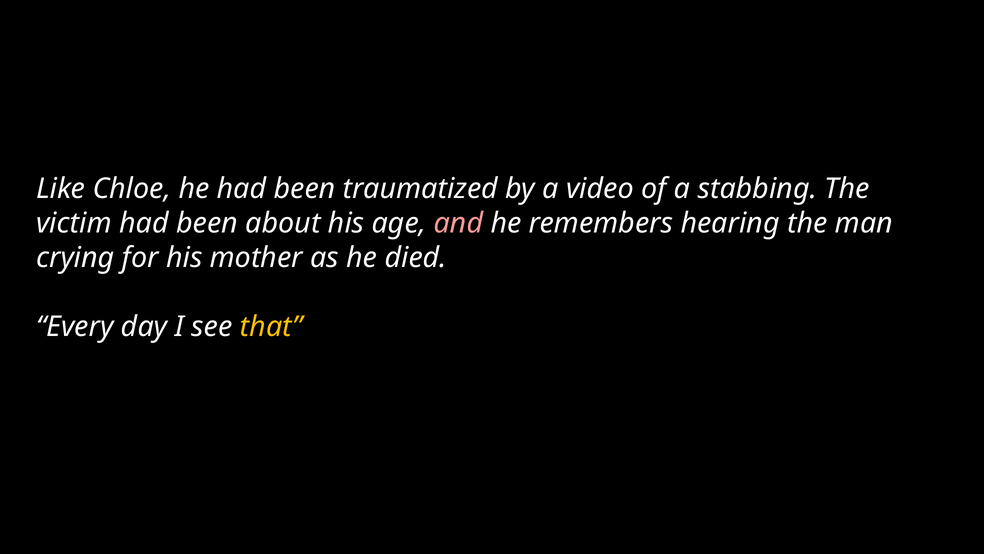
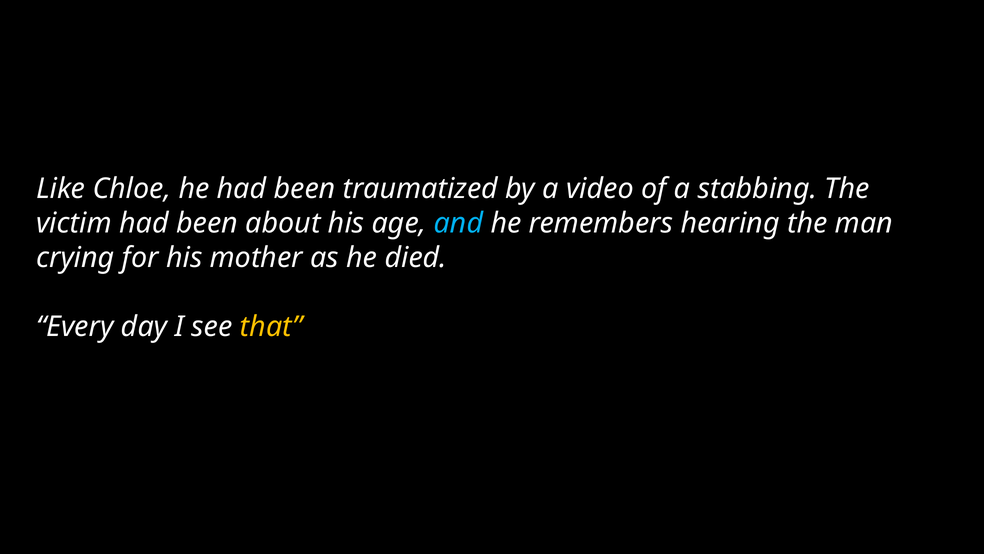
and colour: pink -> light blue
